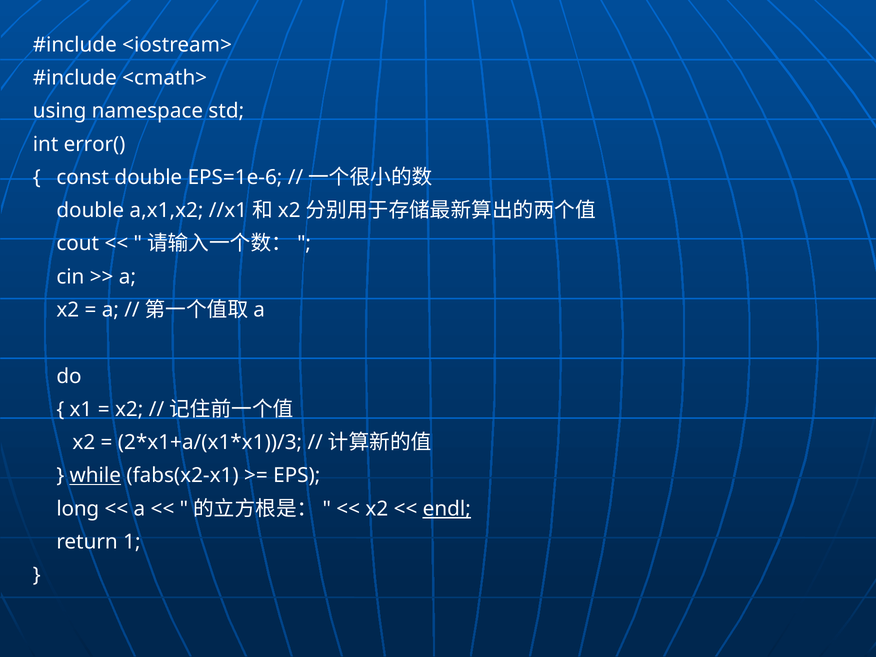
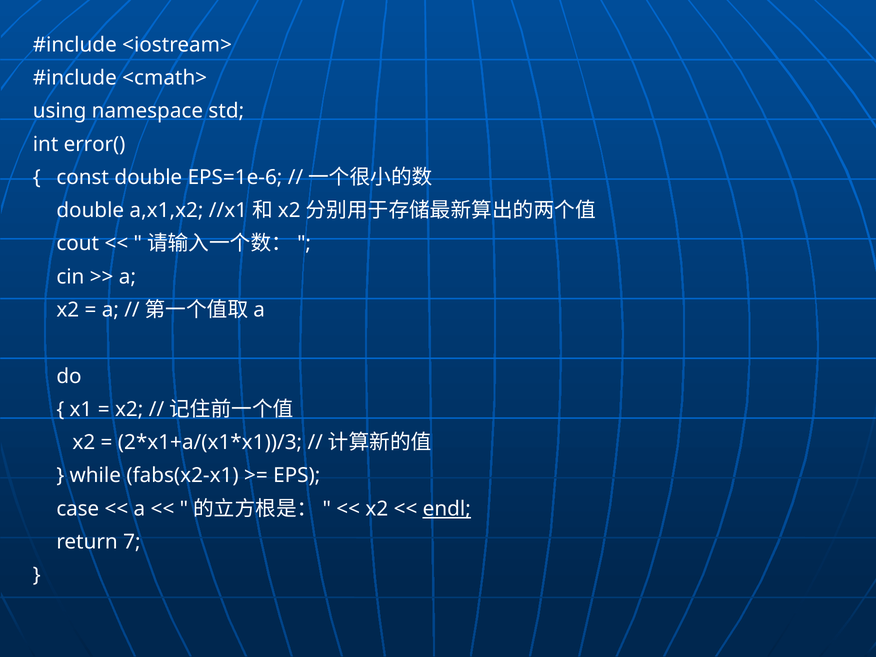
while underline: present -> none
long: long -> case
1: 1 -> 7
